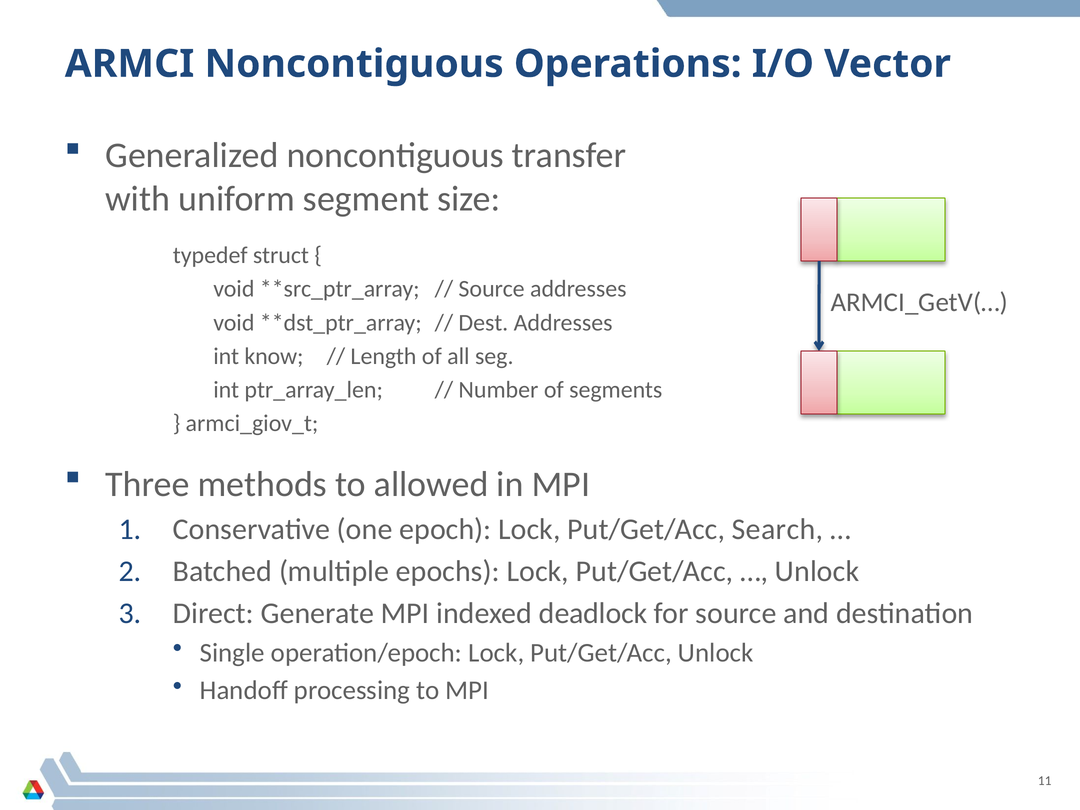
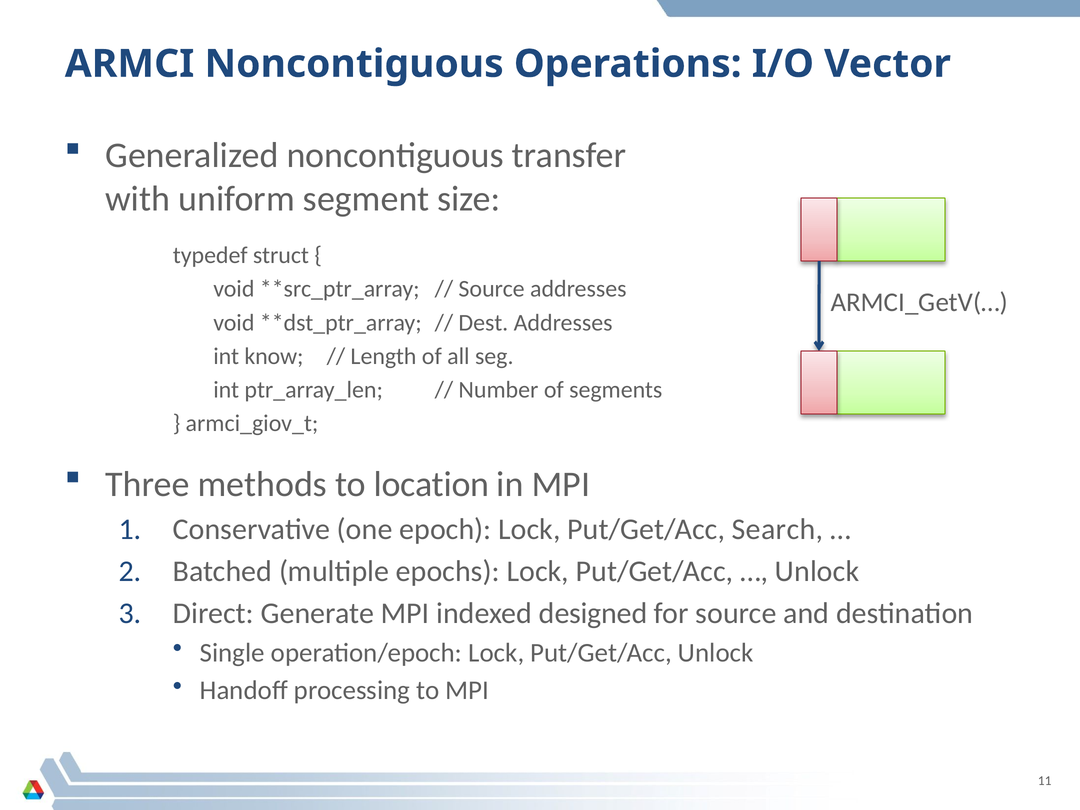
allowed: allowed -> location
deadlock: deadlock -> designed
